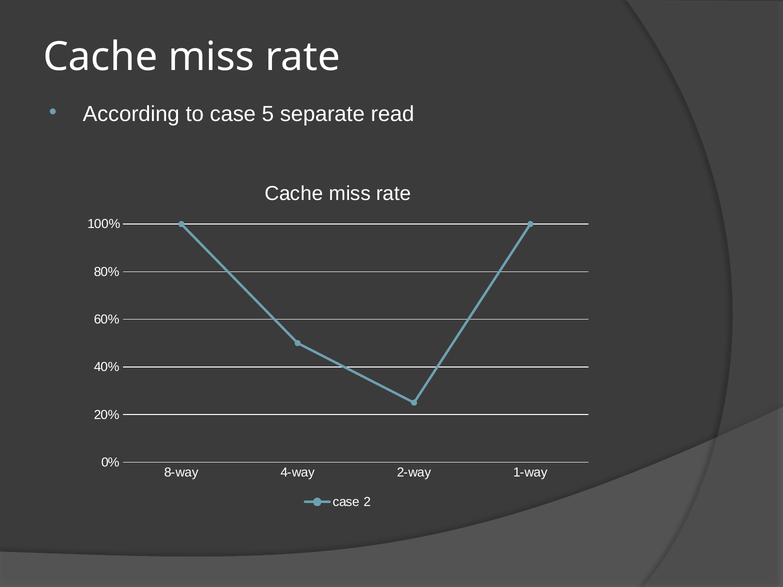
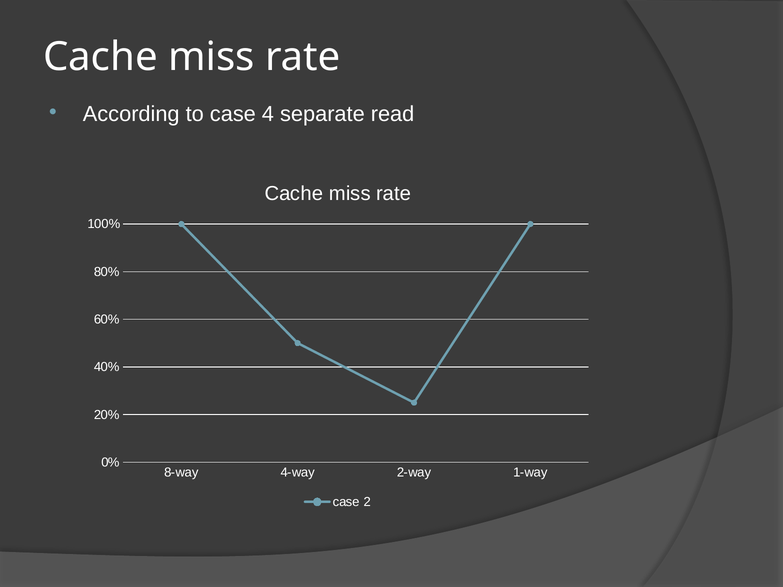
5: 5 -> 4
